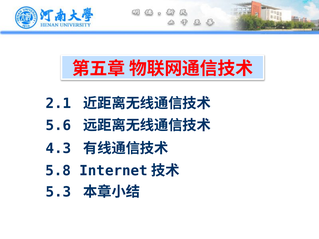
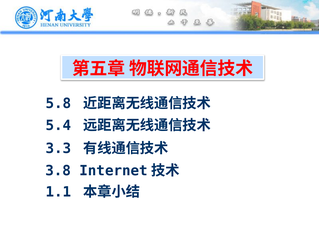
2.1: 2.1 -> 5.8
5.6: 5.6 -> 5.4
4.3: 4.3 -> 3.3
5.8: 5.8 -> 3.8
5.3: 5.3 -> 1.1
